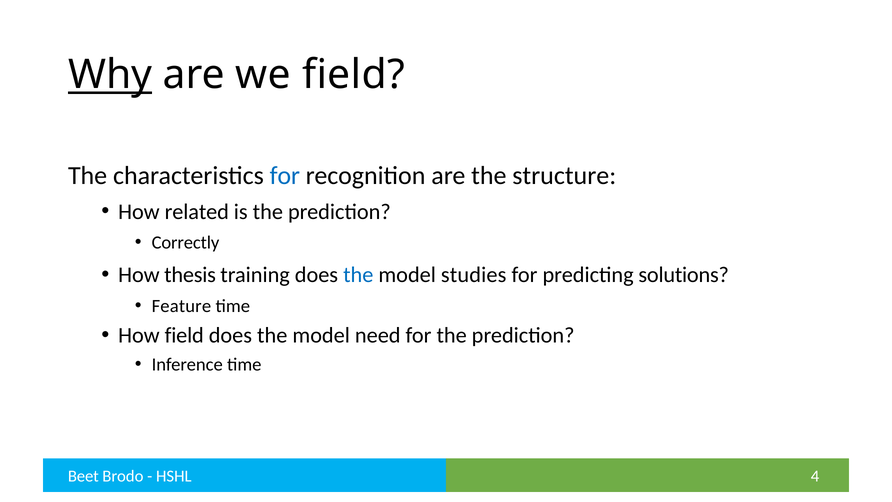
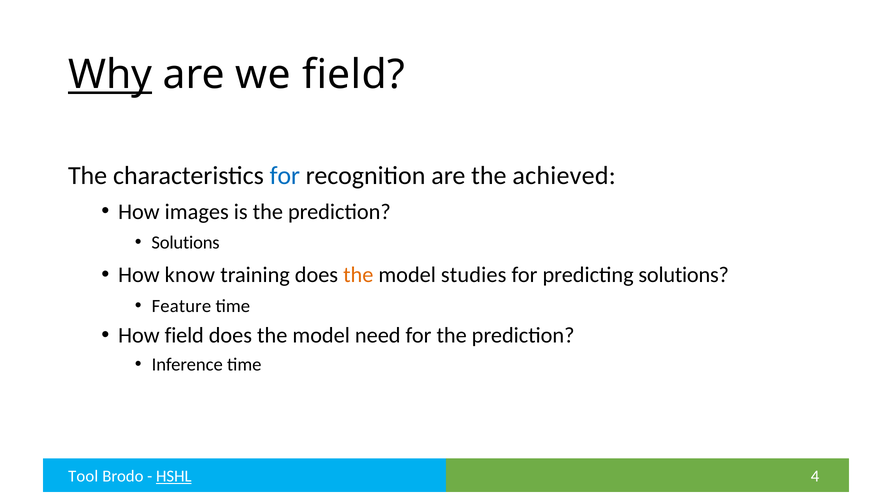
structure: structure -> achieved
related: related -> images
Correctly at (185, 243): Correctly -> Solutions
thesis: thesis -> know
the at (358, 275) colour: blue -> orange
Beet: Beet -> Tool
HSHL underline: none -> present
